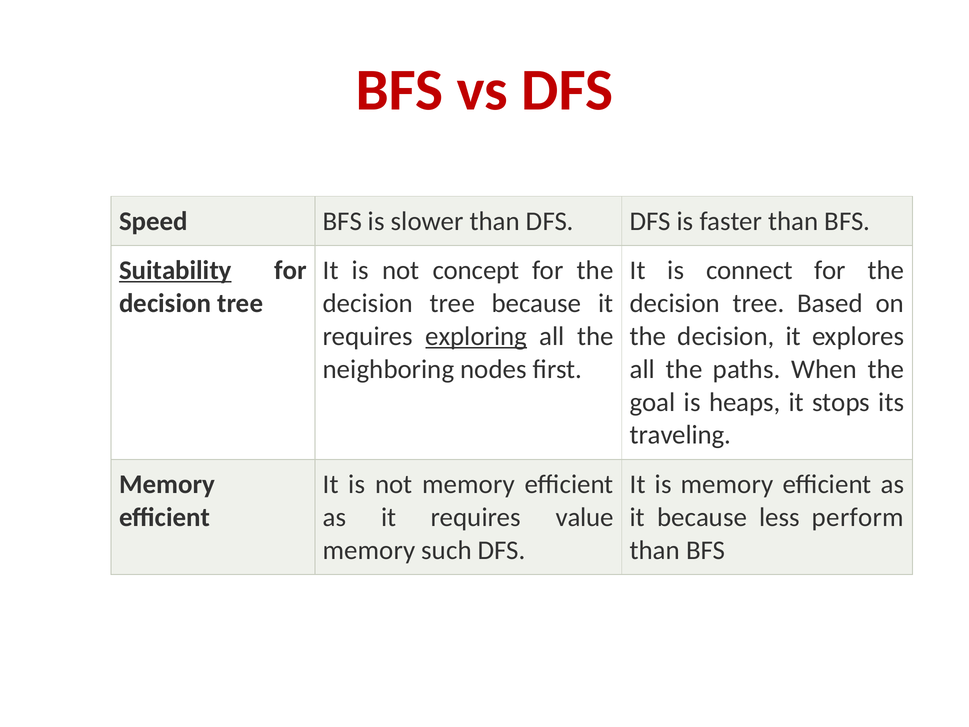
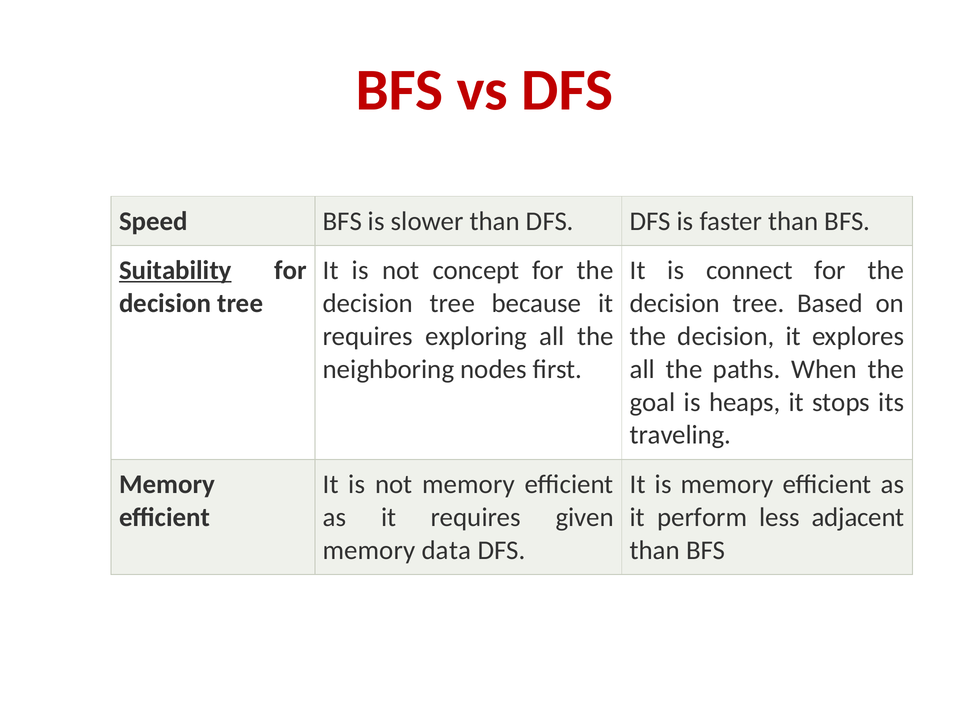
exploring underline: present -> none
value: value -> given
it because: because -> perform
perform: perform -> adjacent
such: such -> data
